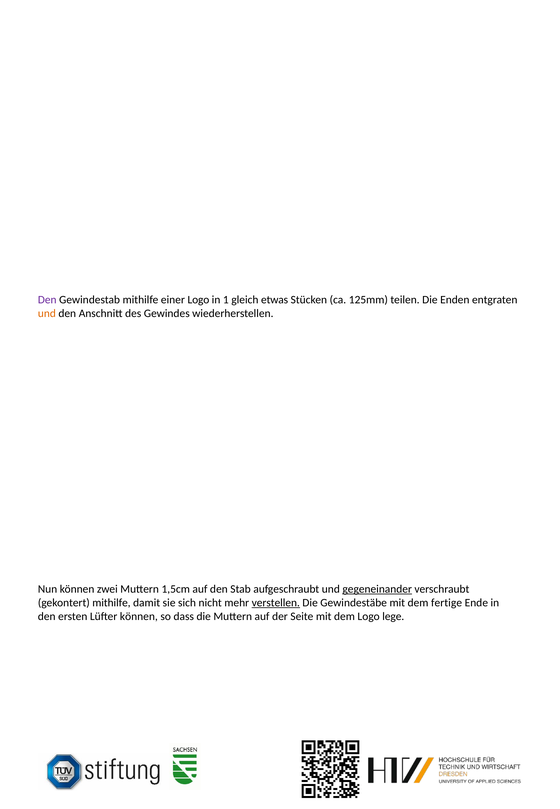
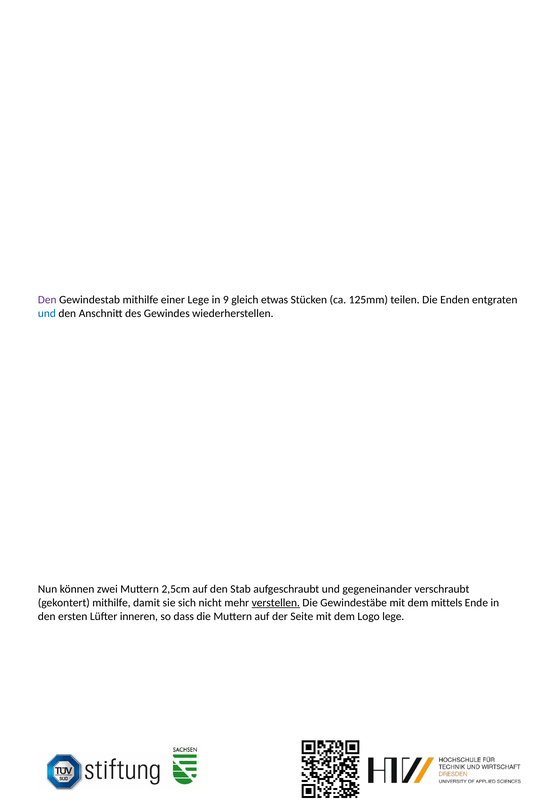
einer Logo: Logo -> Lege
1: 1 -> 9
und at (47, 313) colour: orange -> blue
1,5cm: 1,5cm -> 2,5cm
gegeneinander underline: present -> none
fertige: fertige -> mittels
Lüfter können: können -> inneren
